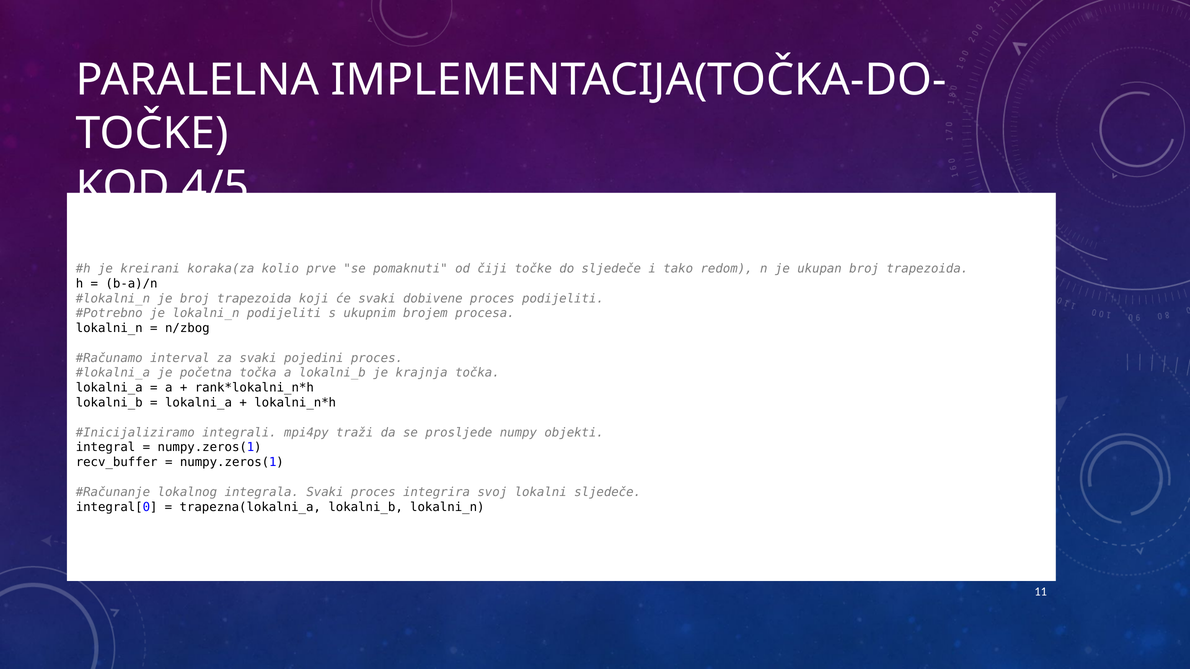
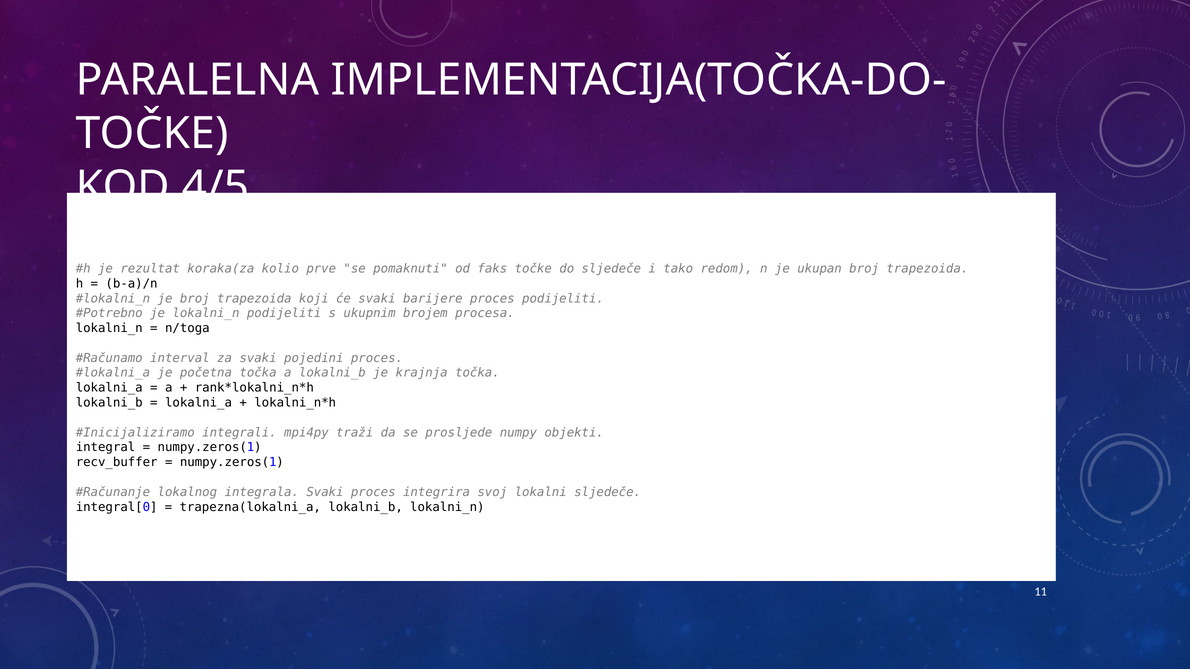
kreirani: kreirani -> rezultat
čiji: čiji -> faks
dobivene: dobivene -> barijere
n/zbog: n/zbog -> n/toga
